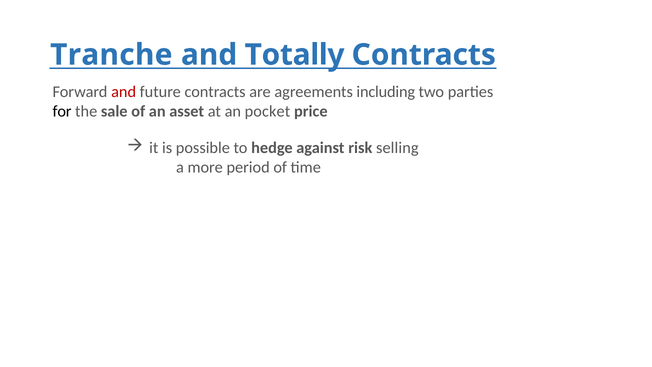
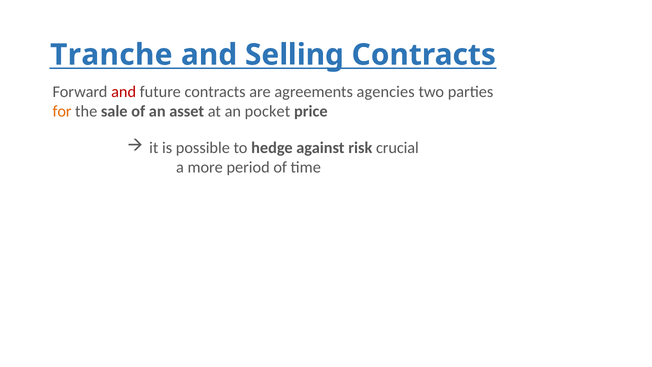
Totally: Totally -> Selling
including: including -> agencies
for colour: black -> orange
selling: selling -> crucial
